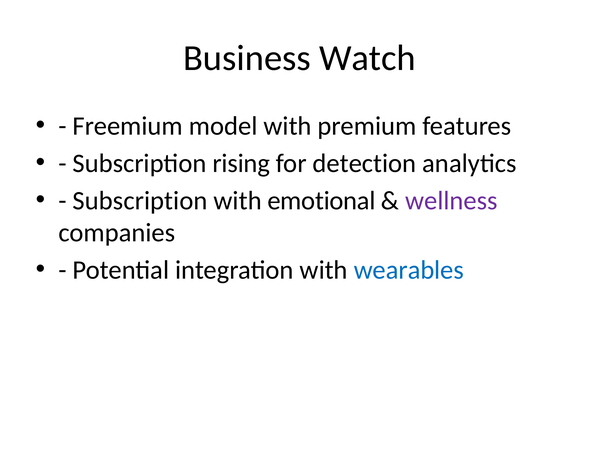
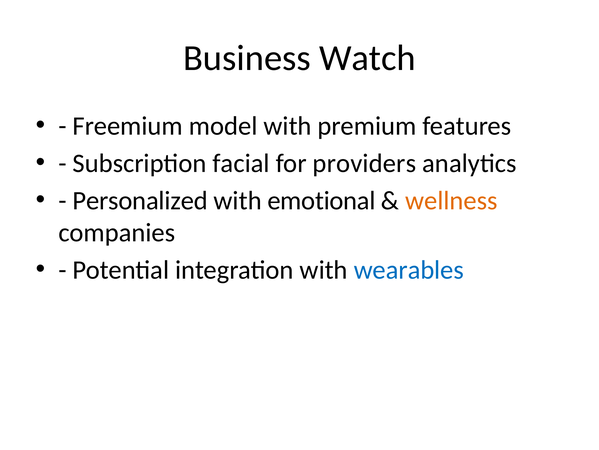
rising: rising -> facial
detection: detection -> providers
Subscription at (140, 200): Subscription -> Personalized
wellness colour: purple -> orange
